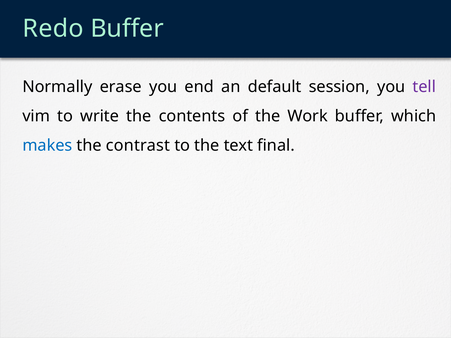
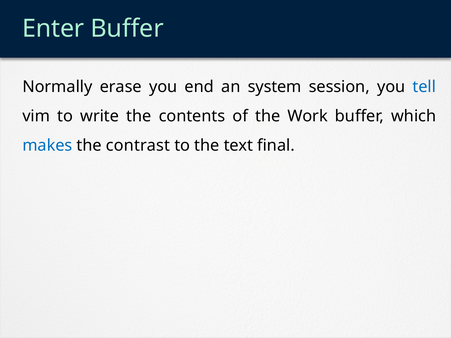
Redo: Redo -> Enter
default: default -> system
tell colour: purple -> blue
